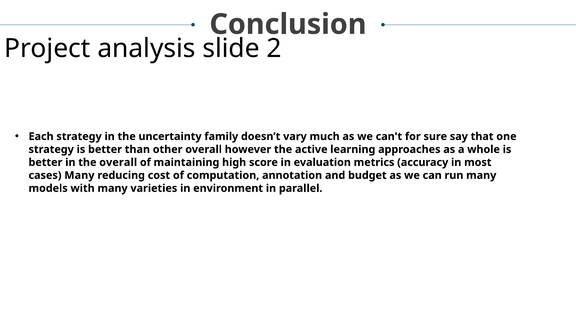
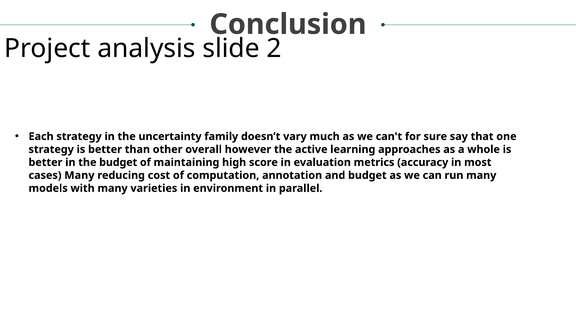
the overall: overall -> budget
